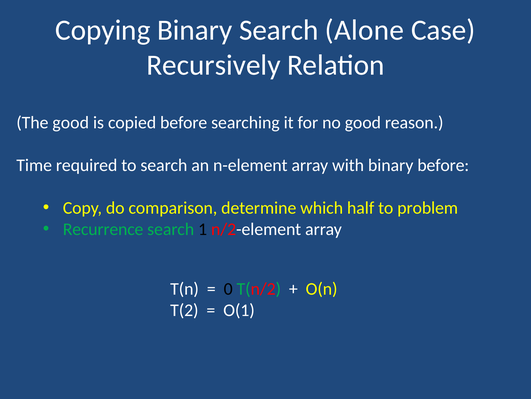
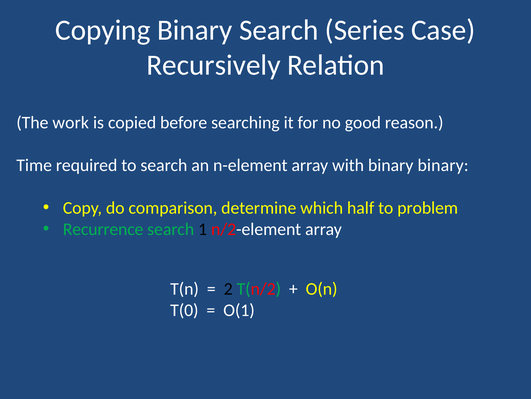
Alone: Alone -> Series
The good: good -> work
binary before: before -> binary
0: 0 -> 2
T(2: T(2 -> T(0
